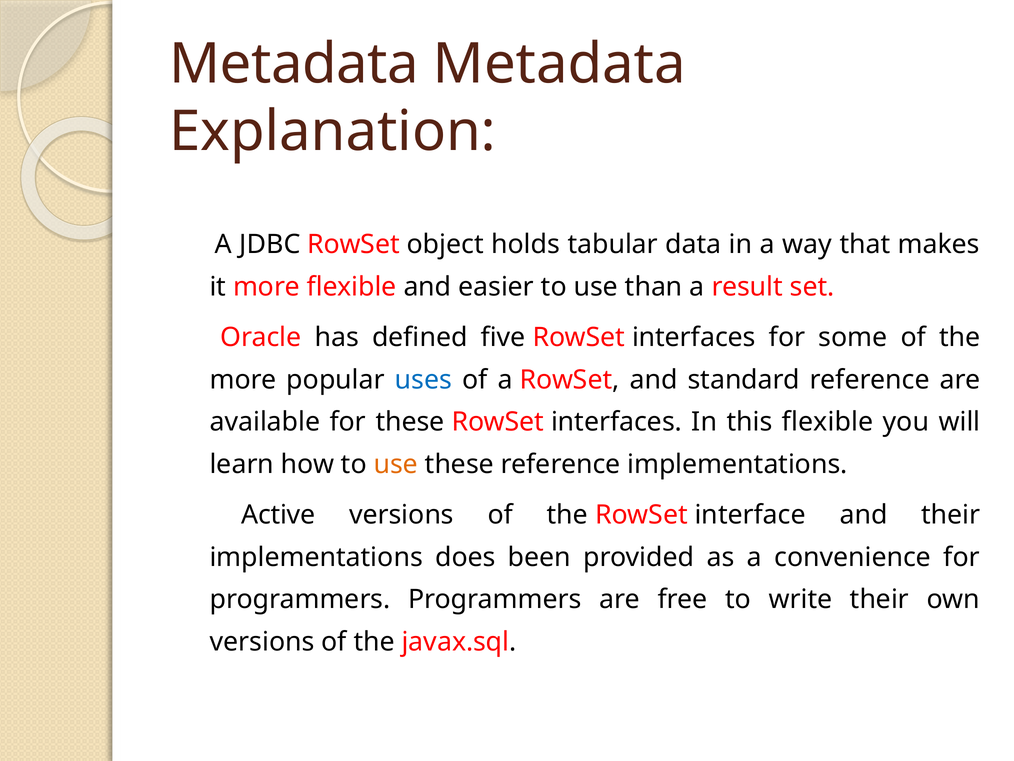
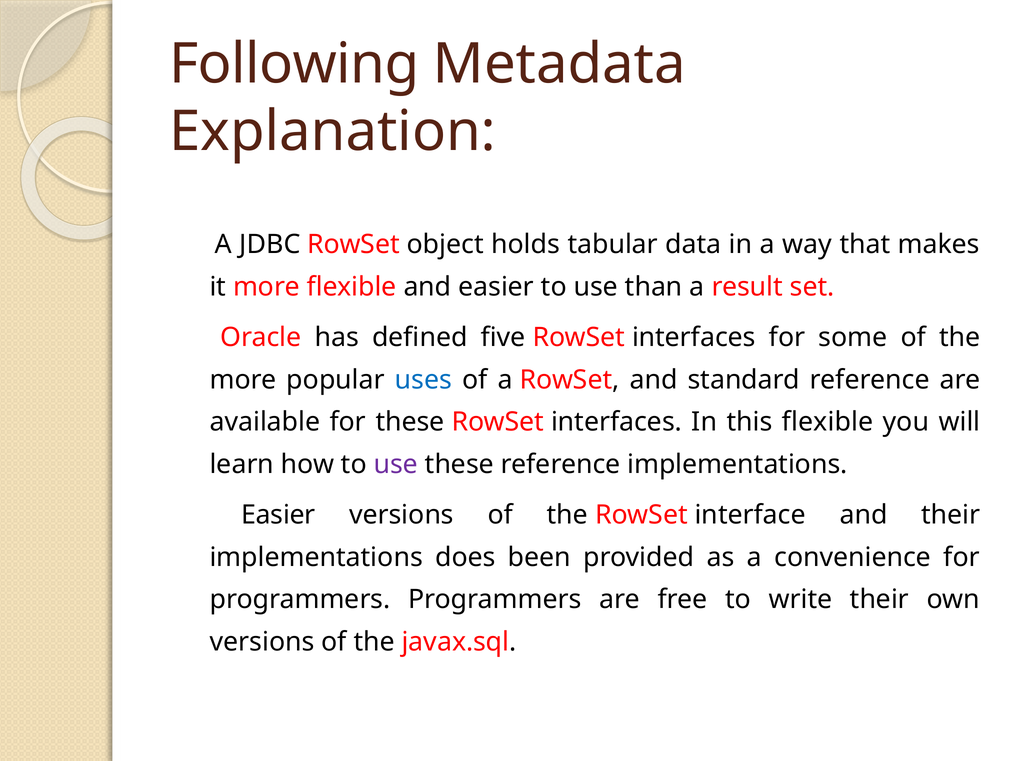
Metadata at (294, 64): Metadata -> Following
use at (396, 464) colour: orange -> purple
Active at (278, 515): Active -> Easier
